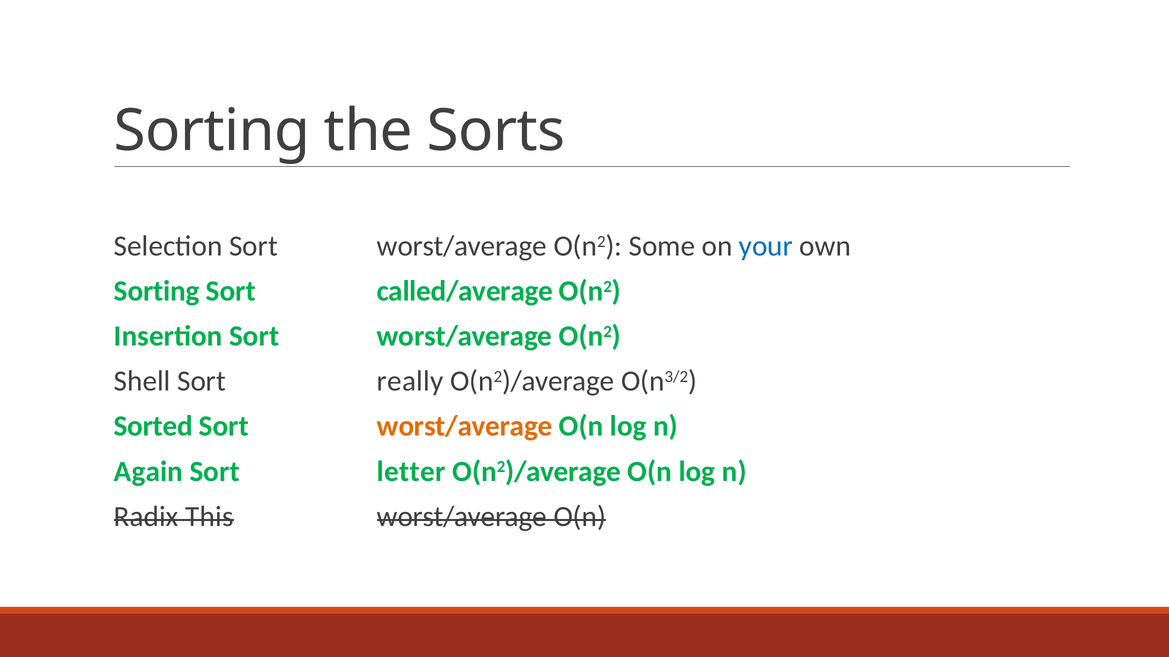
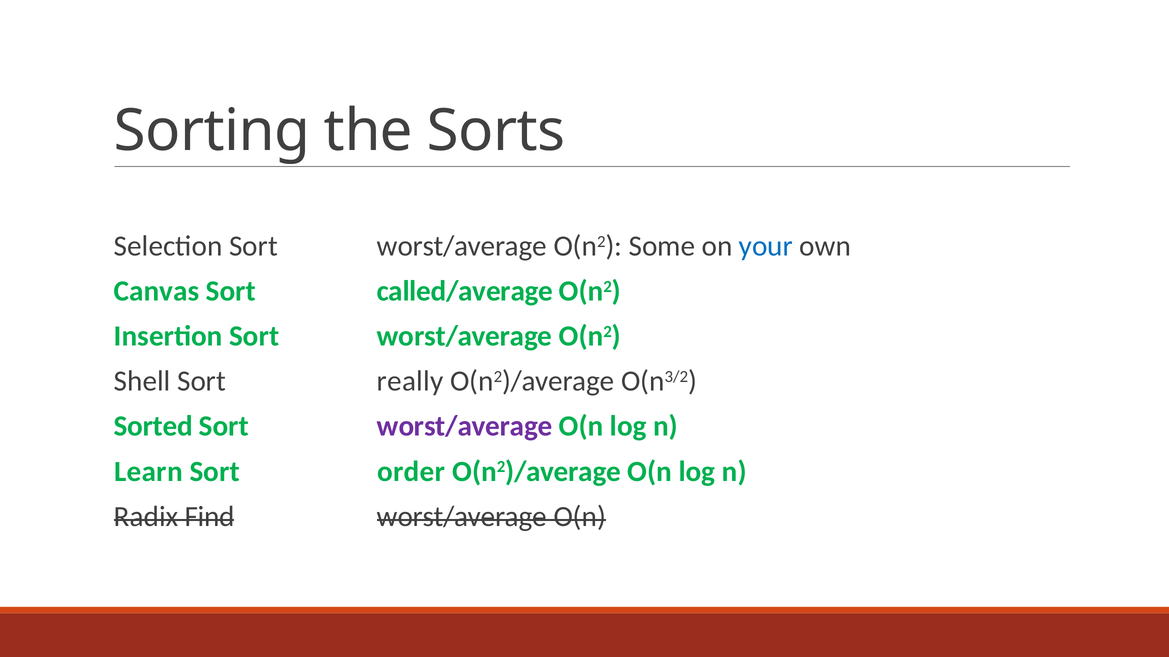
Sorting at (157, 291): Sorting -> Canvas
worst/average at (465, 427) colour: orange -> purple
Again: Again -> Learn
letter: letter -> order
This: This -> Find
